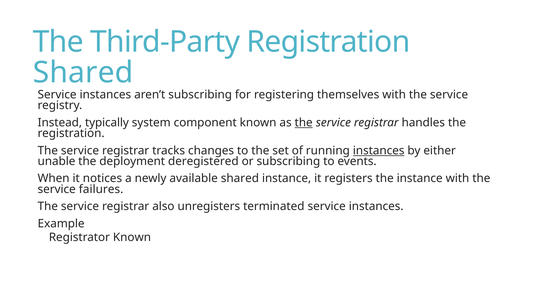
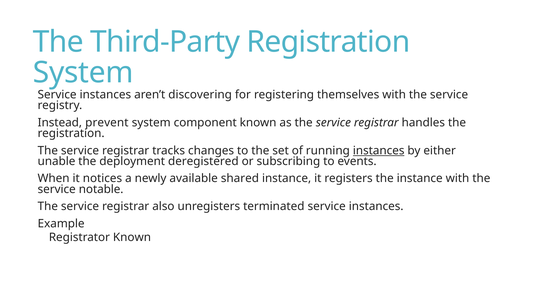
Shared at (83, 73): Shared -> System
aren’t subscribing: subscribing -> discovering
typically: typically -> prevent
the at (304, 123) underline: present -> none
failures: failures -> notable
